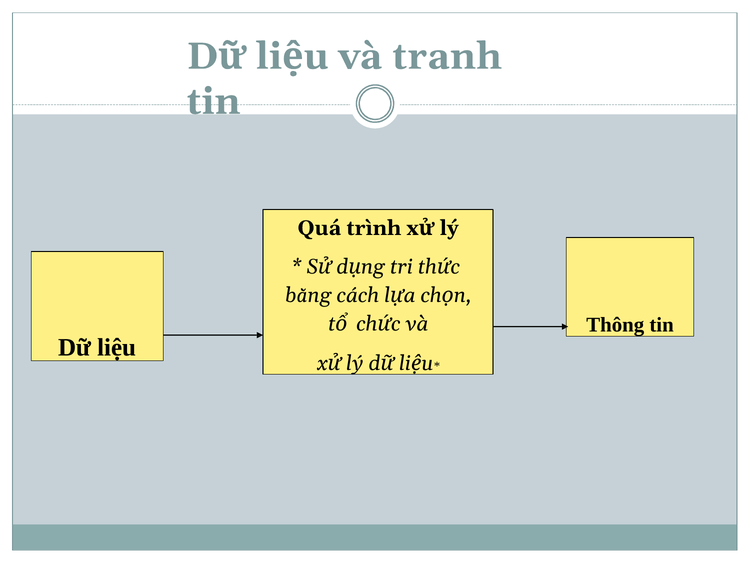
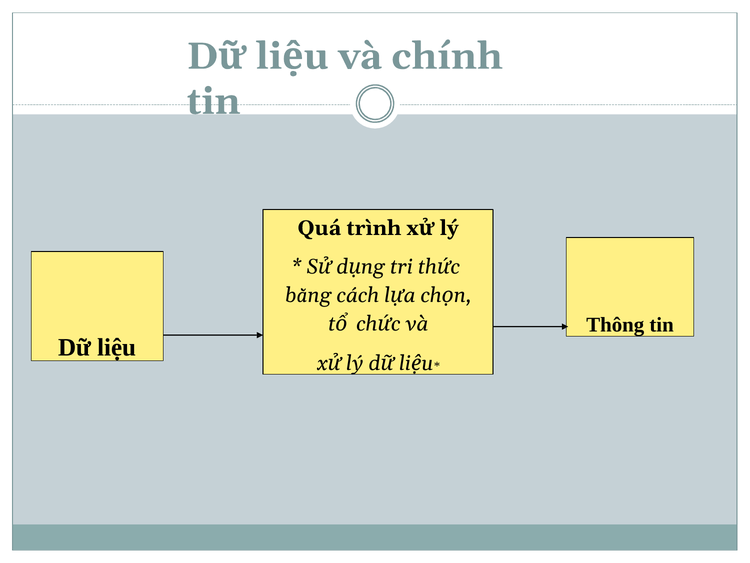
tranh: tranh -> chính
